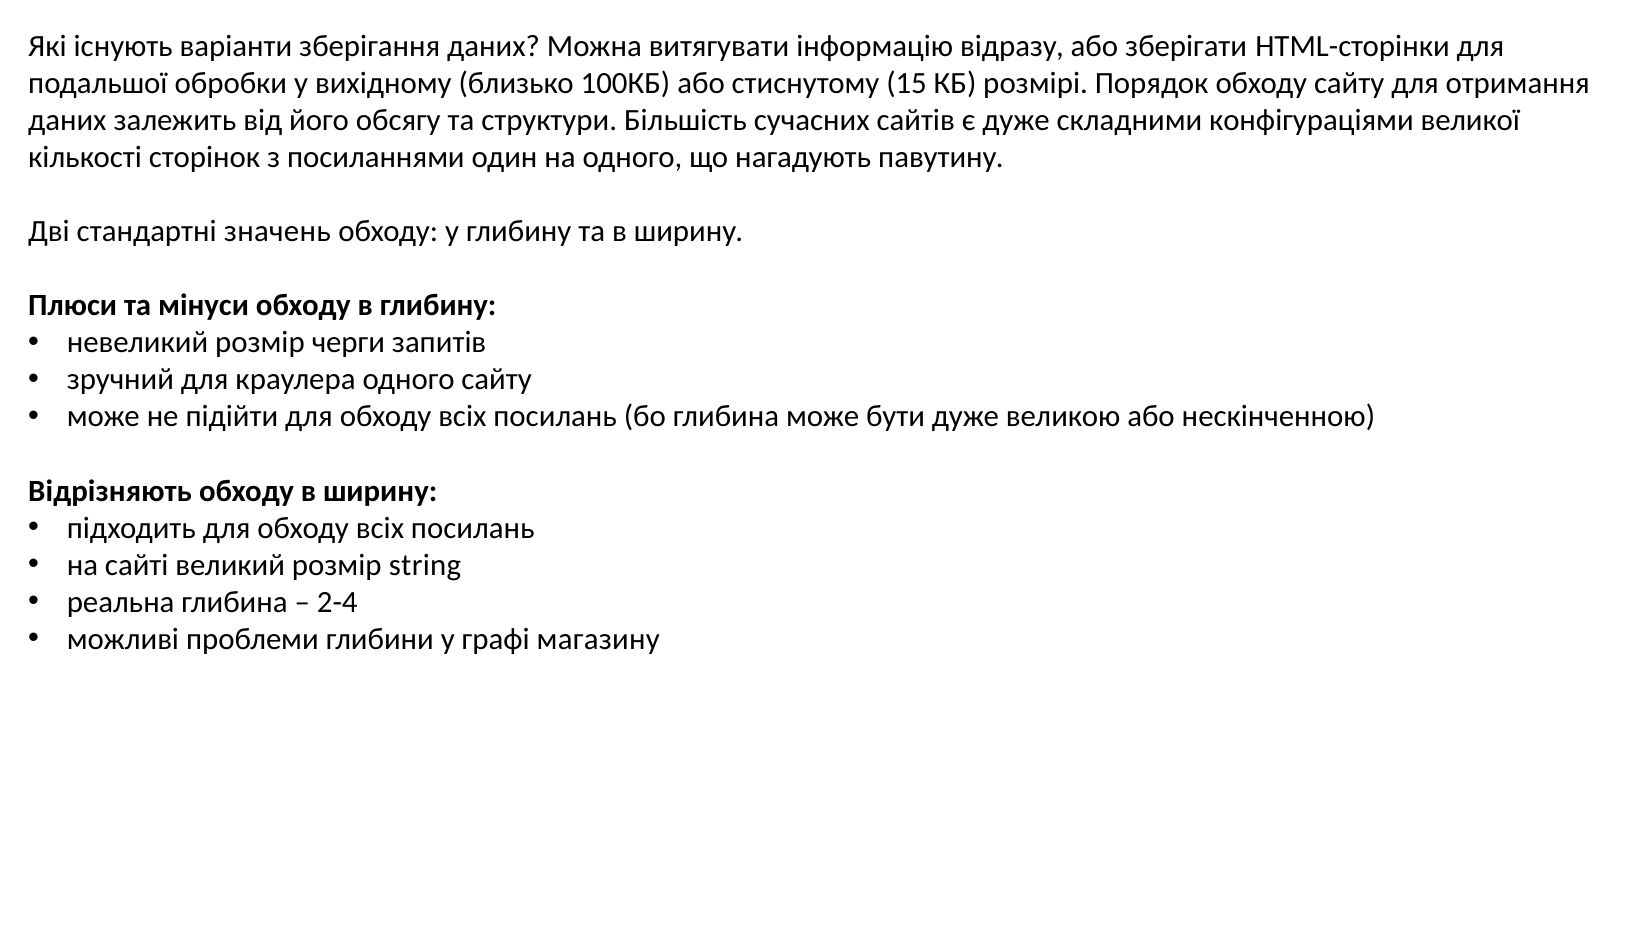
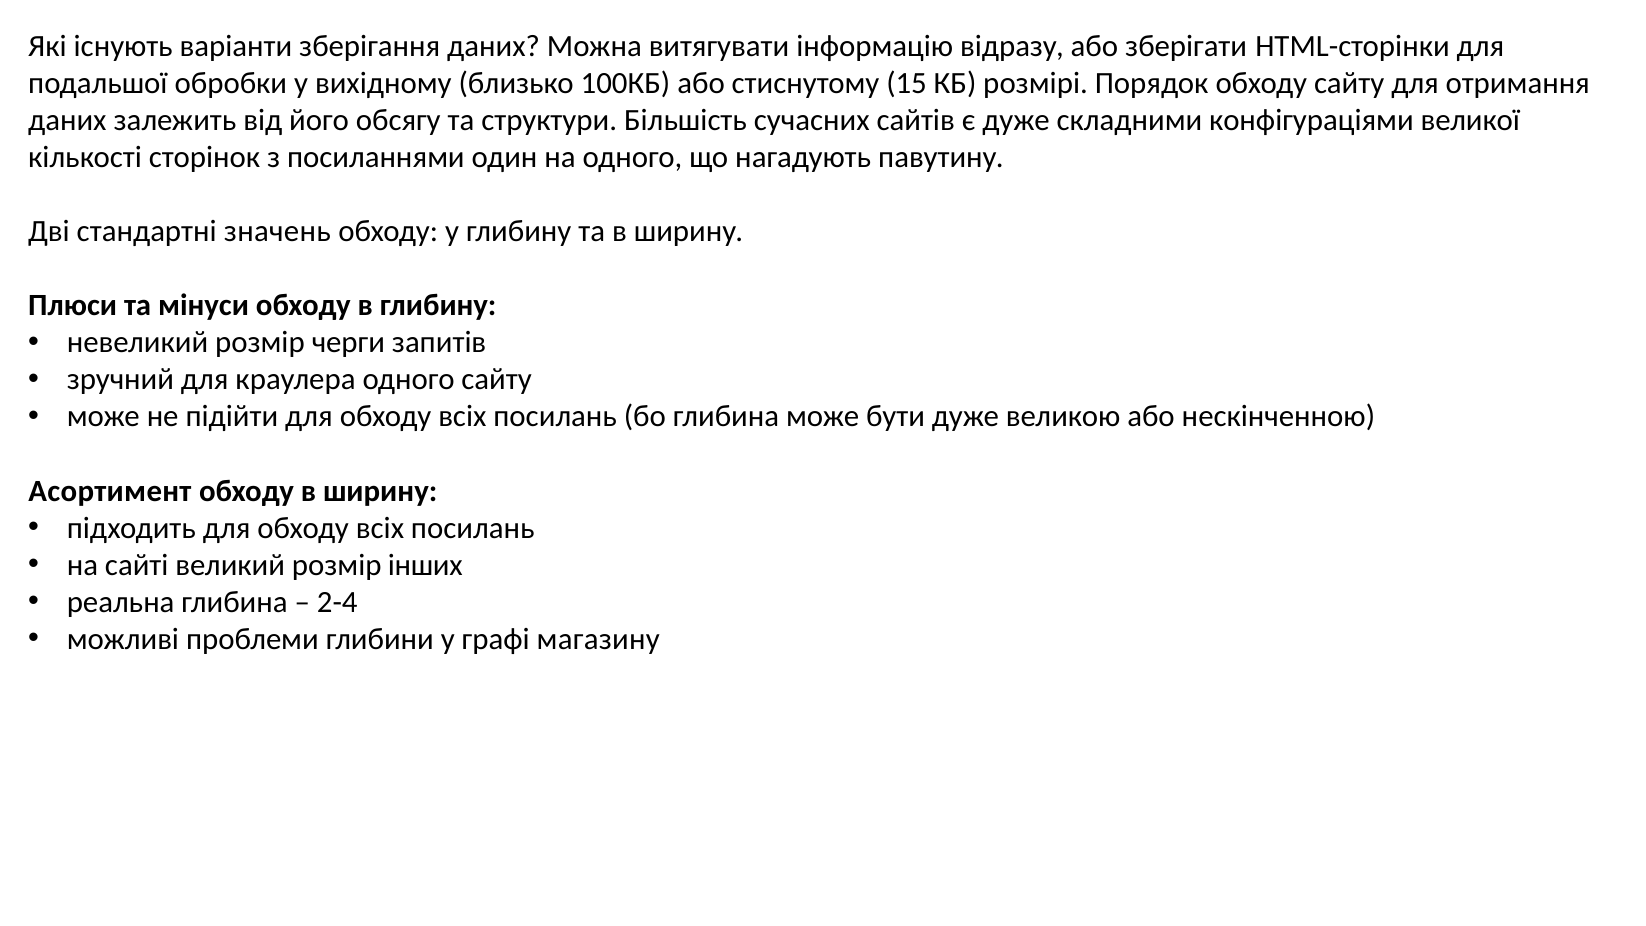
Відрізняють: Відрізняють -> Асортимент
string: string -> інших
